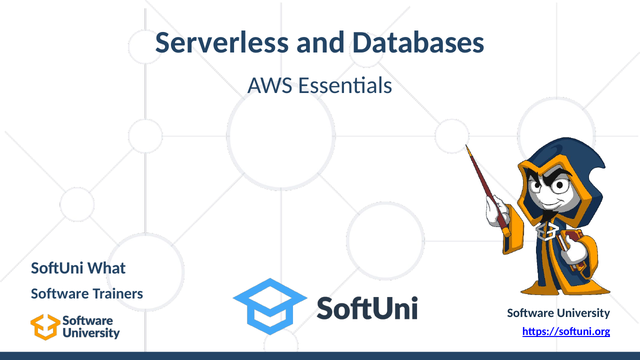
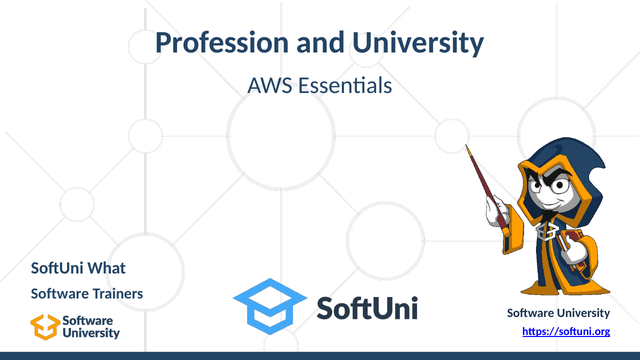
Serverless: Serverless -> Profession
and Databases: Databases -> University
